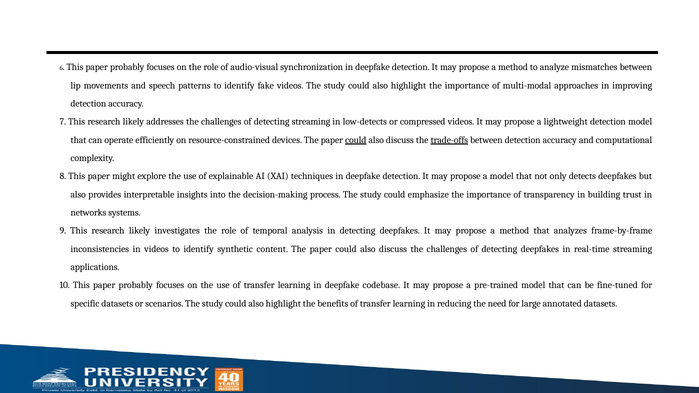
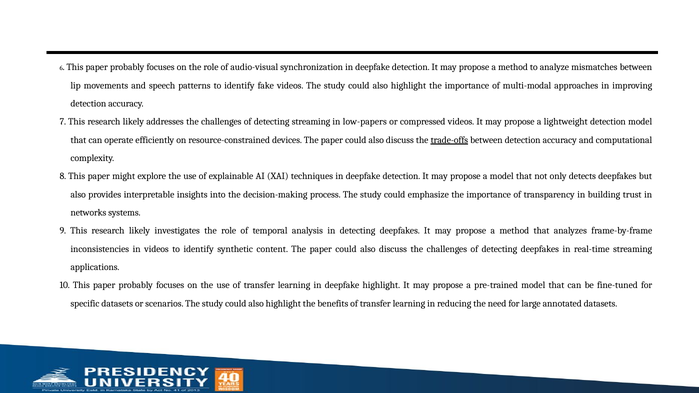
low-detects: low-detects -> low-papers
could at (356, 140) underline: present -> none
deepfake codebase: codebase -> highlight
